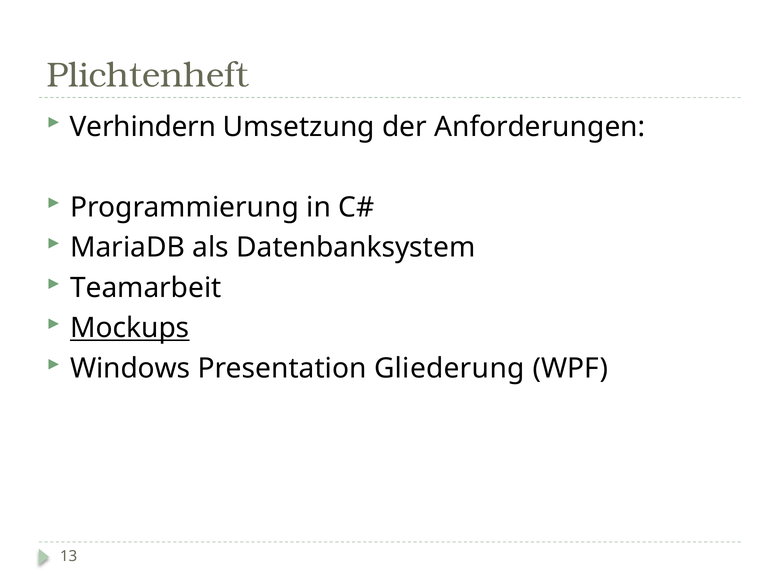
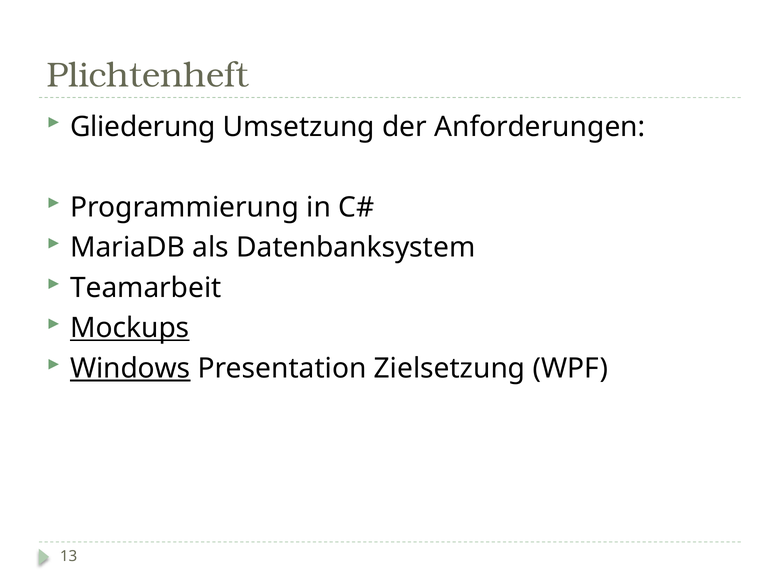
Verhindern: Verhindern -> Gliederung
Windows underline: none -> present
Gliederung: Gliederung -> Zielsetzung
